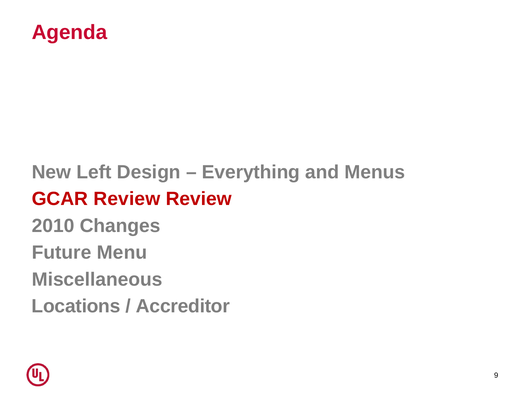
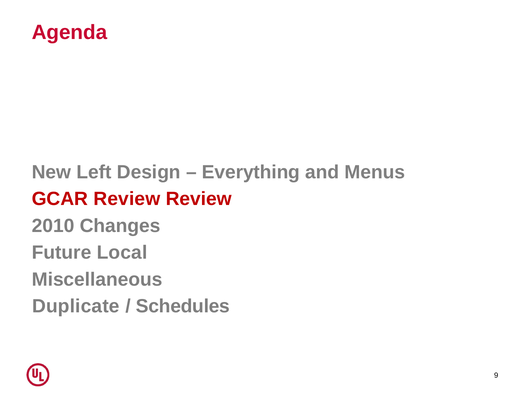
Menu: Menu -> Local
Locations: Locations -> Duplicate
Accreditor: Accreditor -> Schedules
